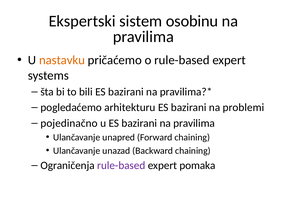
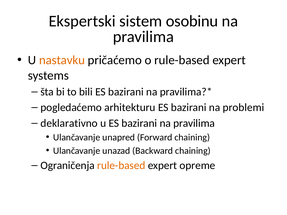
pojedinačno: pojedinačno -> deklarativno
rule-based at (121, 166) colour: purple -> orange
pomaka: pomaka -> opreme
